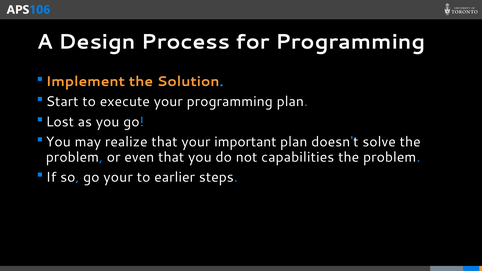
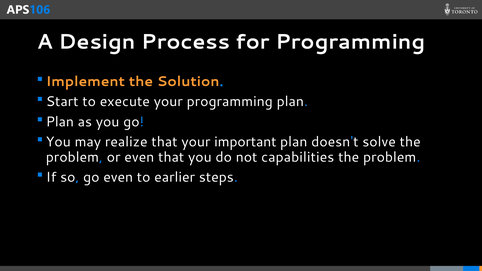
Lost at (60, 122): Lost -> Plan
go your: your -> even
